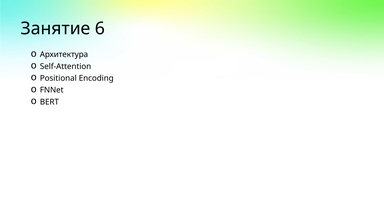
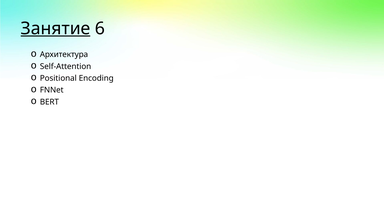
Занятие underline: none -> present
